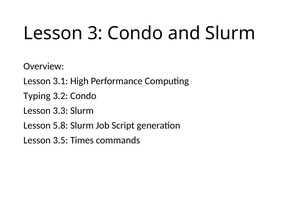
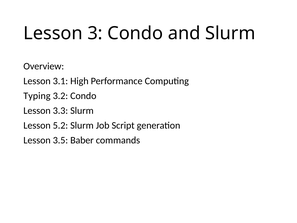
5.8: 5.8 -> 5.2
Times: Times -> Baber
